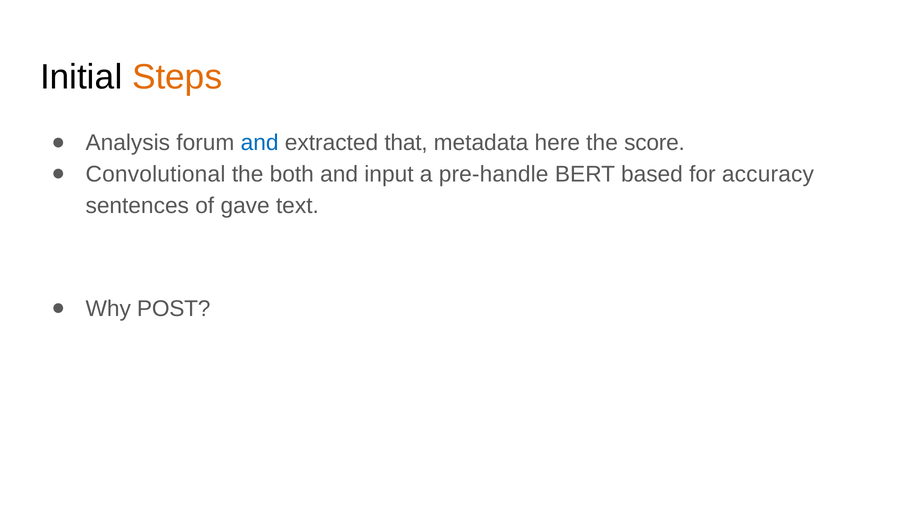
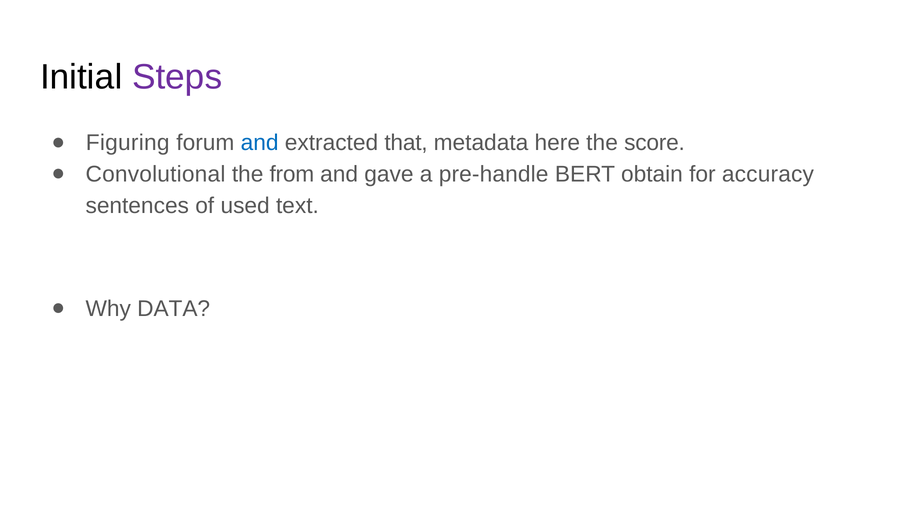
Steps colour: orange -> purple
Analysis: Analysis -> Figuring
both: both -> from
input: input -> gave
based: based -> obtain
gave: gave -> used
POST: POST -> DATA
